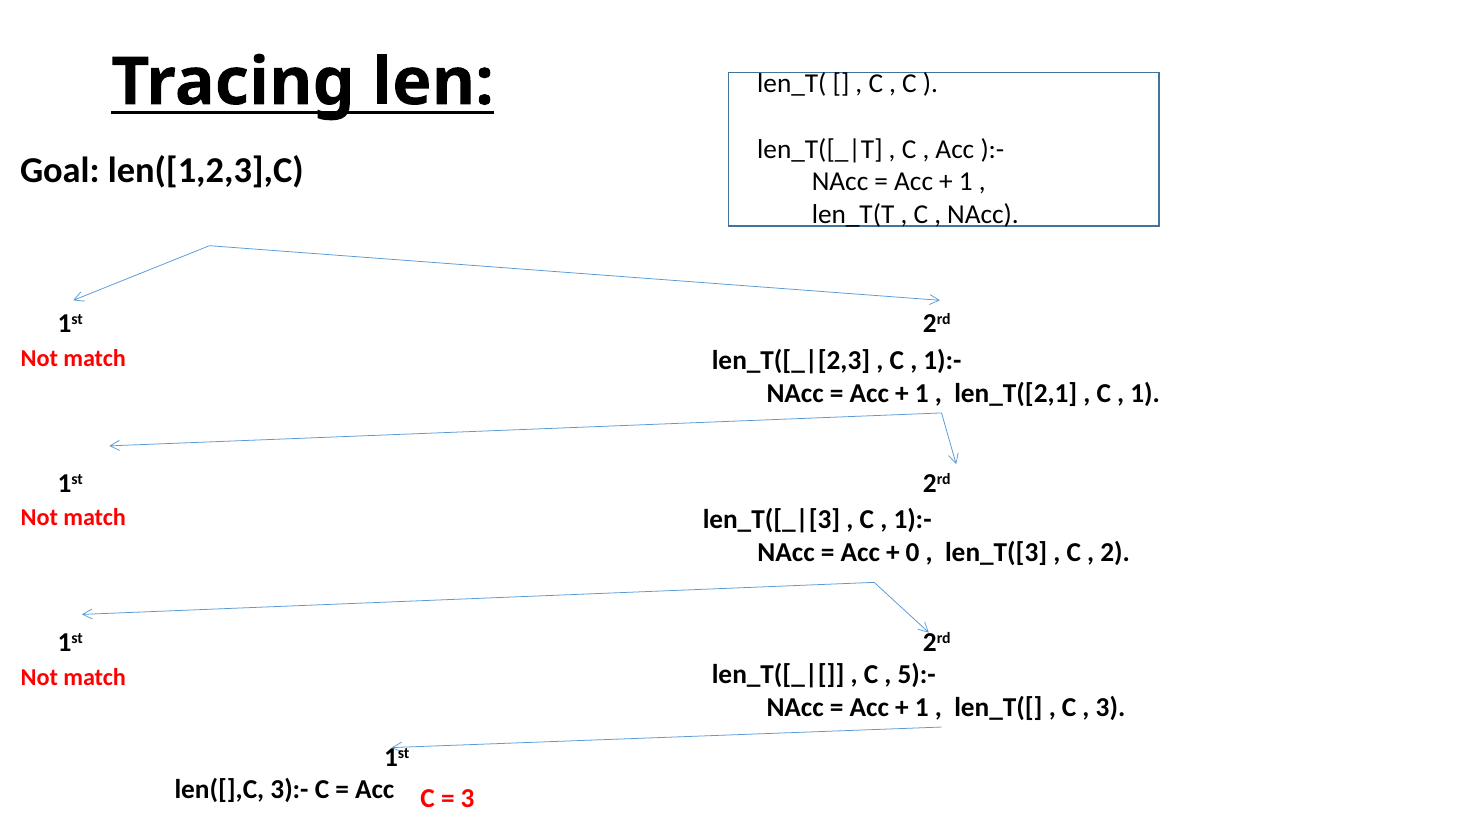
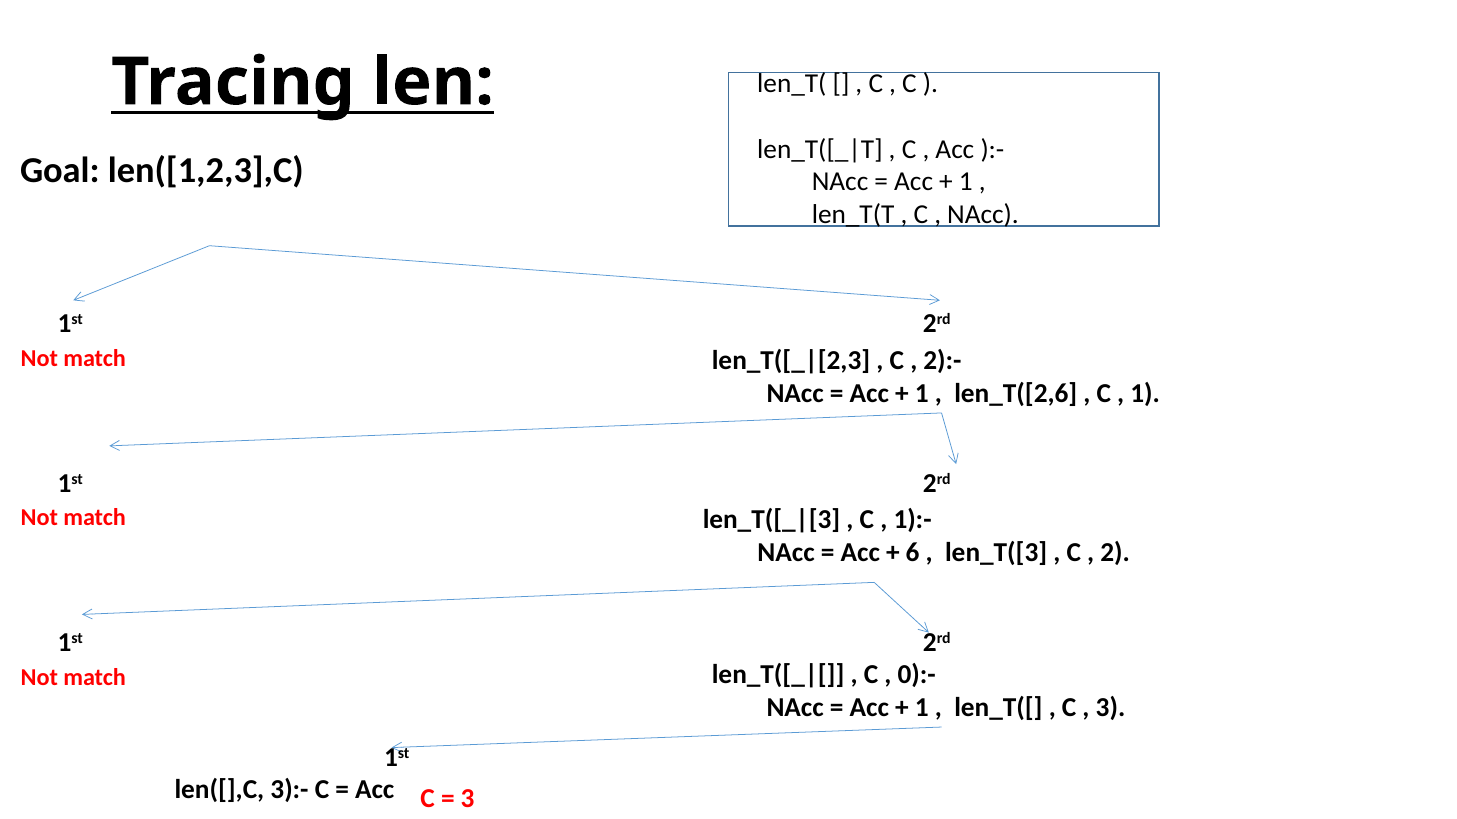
1):- at (942, 361): 1):- -> 2):-
len_T([2,1: len_T([2,1 -> len_T([2,6
0: 0 -> 6
5):-: 5):- -> 0):-
